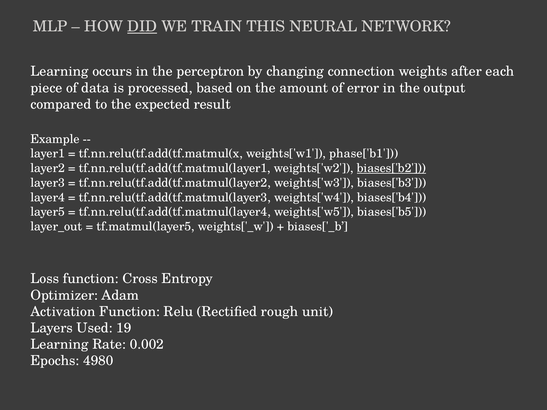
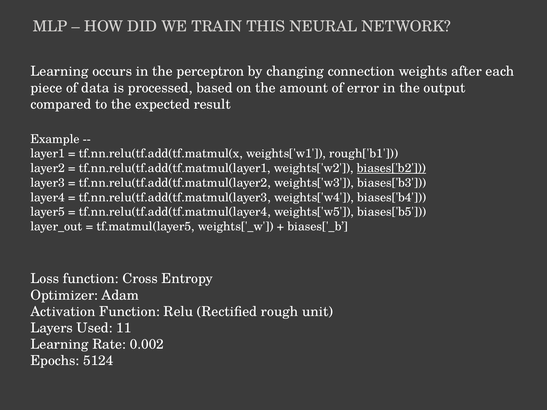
DID underline: present -> none
phase['b1: phase['b1 -> rough['b1
19: 19 -> 11
4980: 4980 -> 5124
